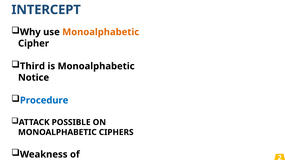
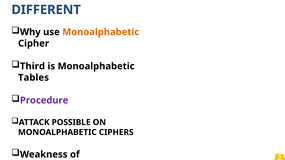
INTERCEPT: INTERCEPT -> DIFFERENT
Notice: Notice -> Tables
Procedure colour: blue -> purple
